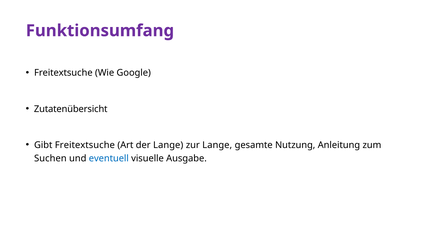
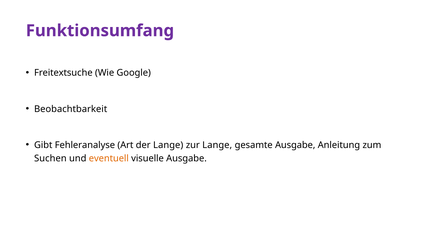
Zutatenübersicht: Zutatenübersicht -> Beobachtbarkeit
Gibt Freitextsuche: Freitextsuche -> Fehleranalyse
gesamte Nutzung: Nutzung -> Ausgabe
eventuell colour: blue -> orange
